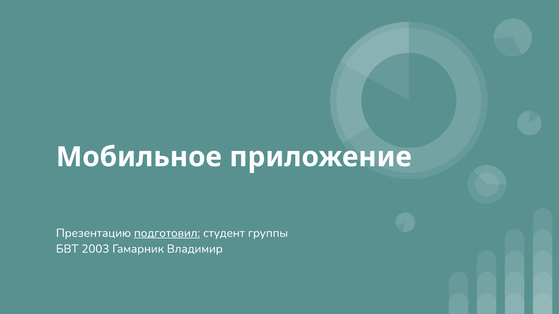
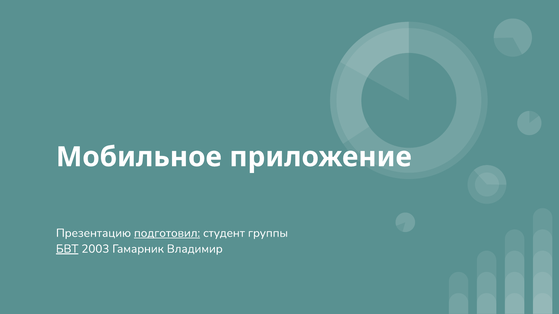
БВТ underline: none -> present
